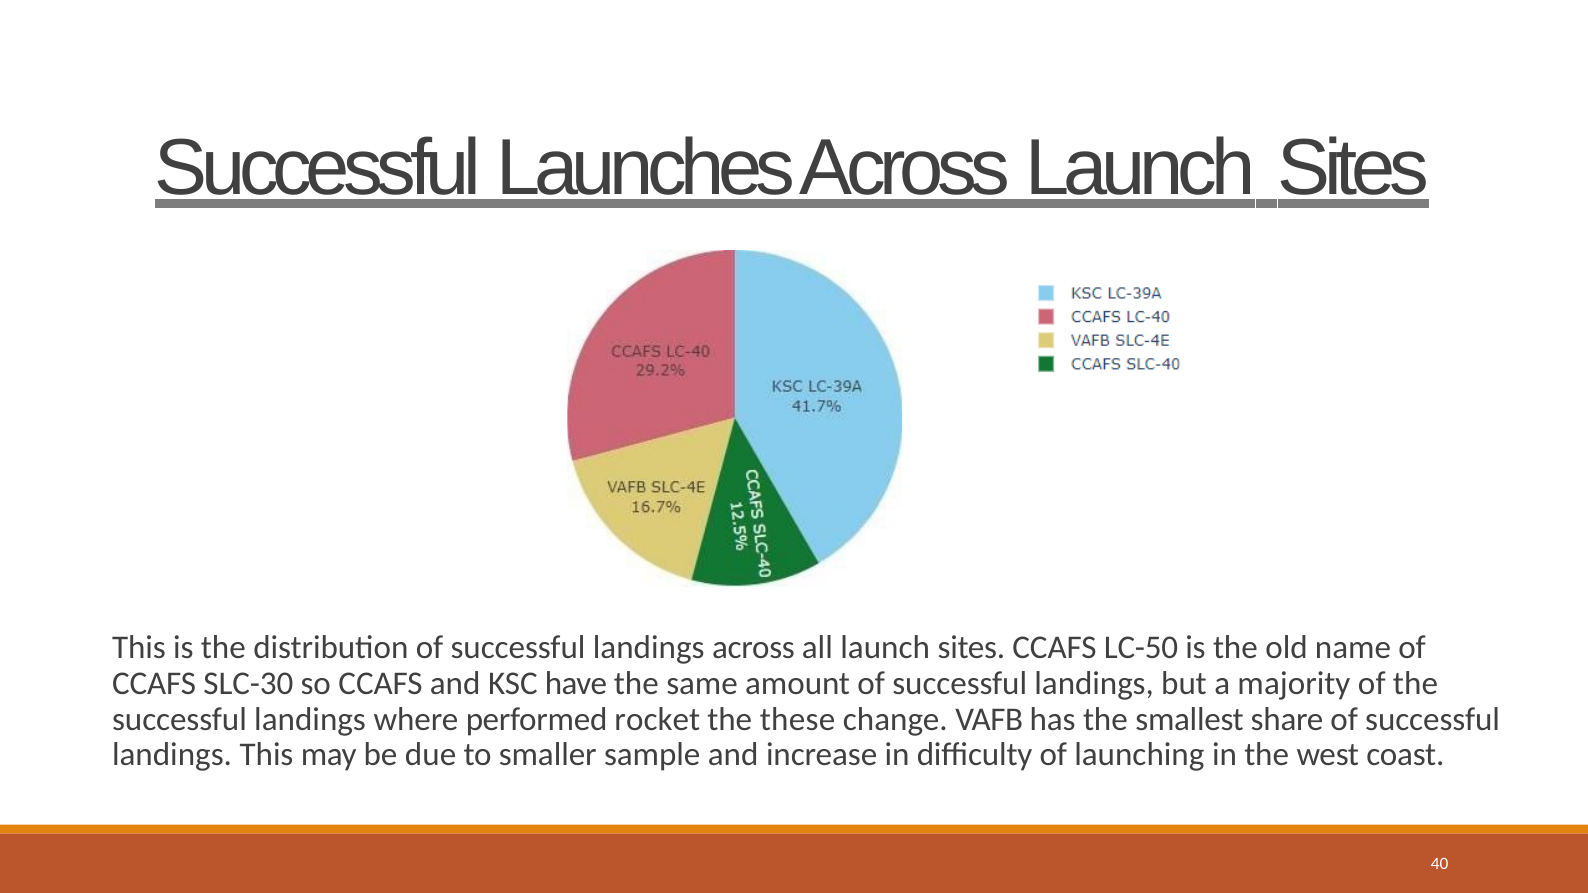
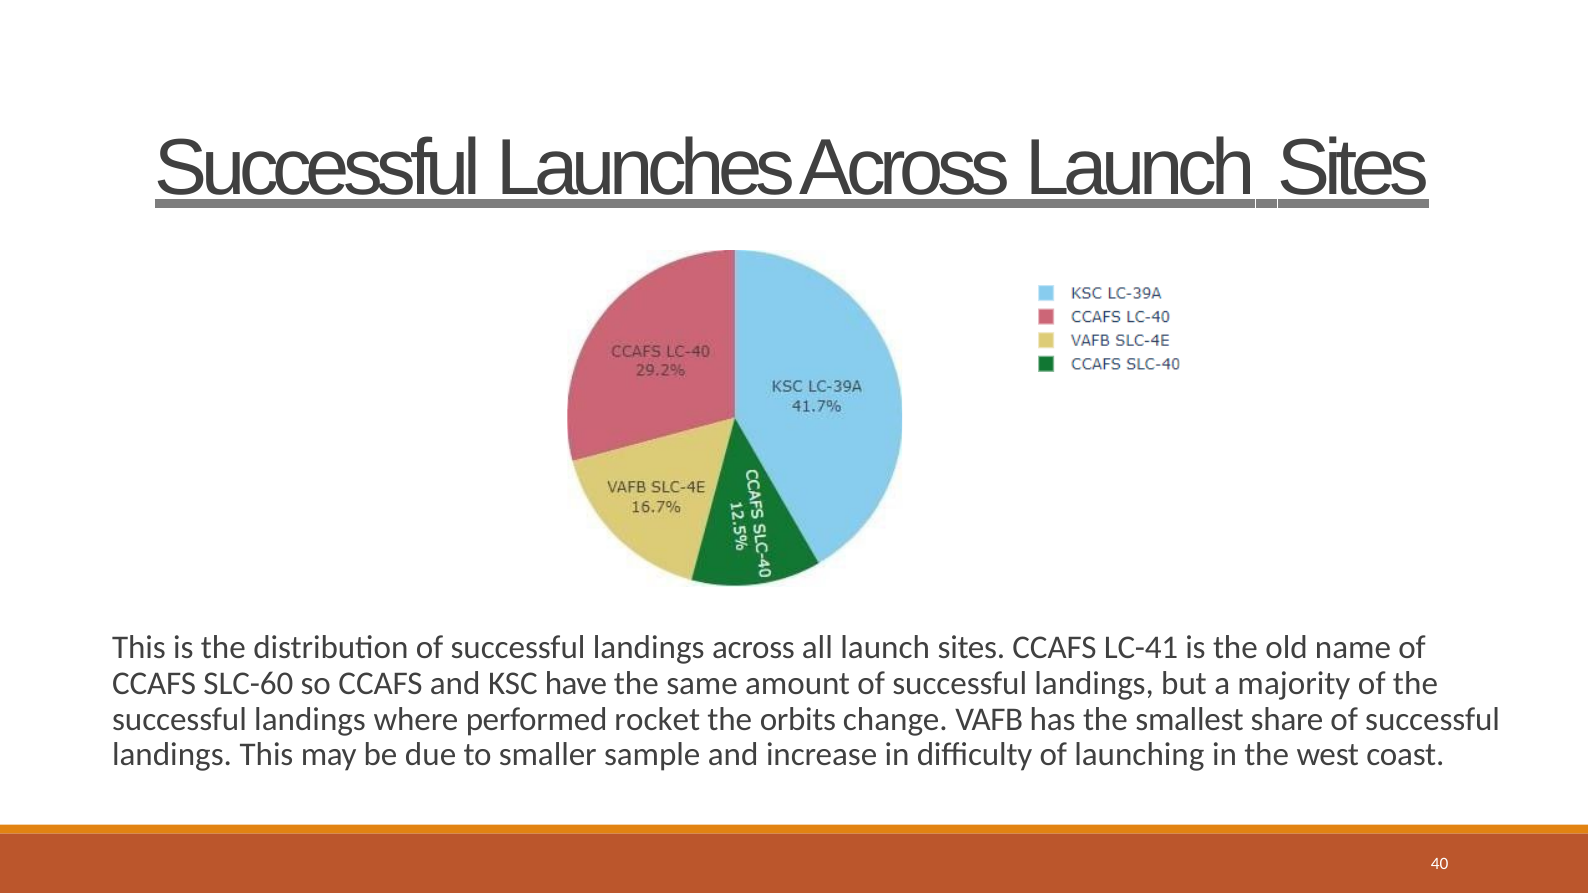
LC-50: LC-50 -> LC-41
SLC-30: SLC-30 -> SLC-60
these: these -> orbits
